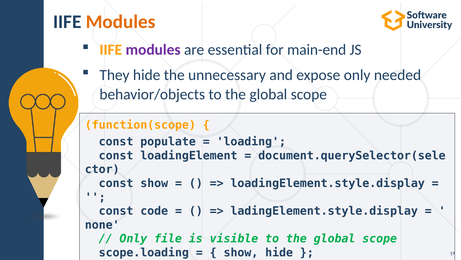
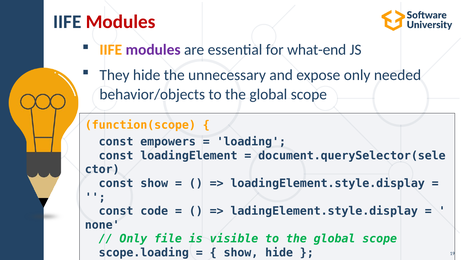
Modules at (121, 22) colour: orange -> red
main-end: main-end -> what-end
populate: populate -> empowers
